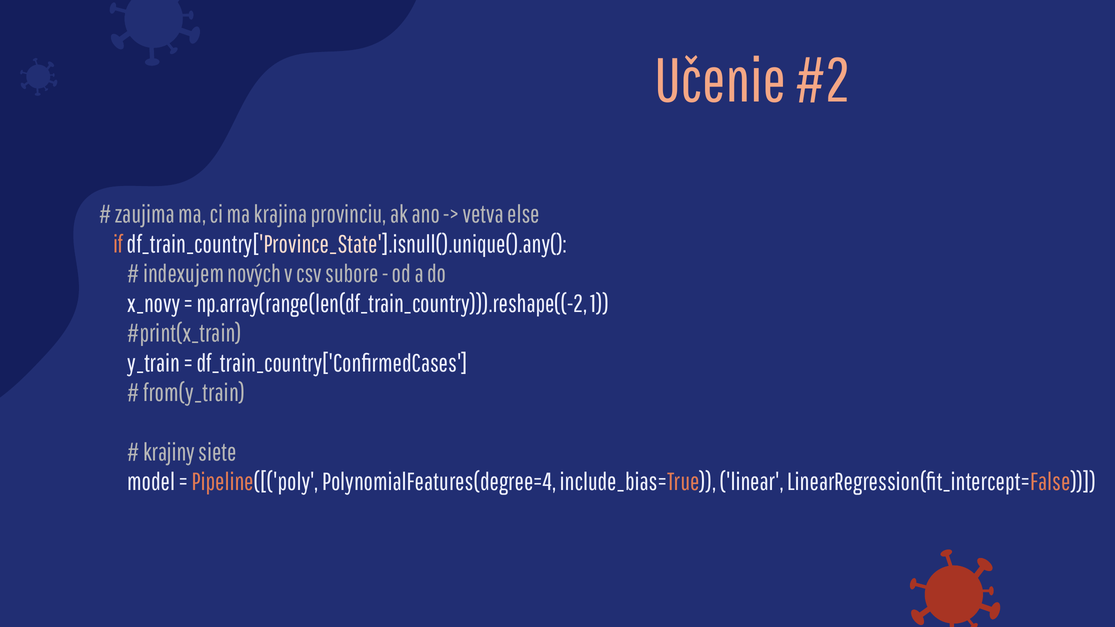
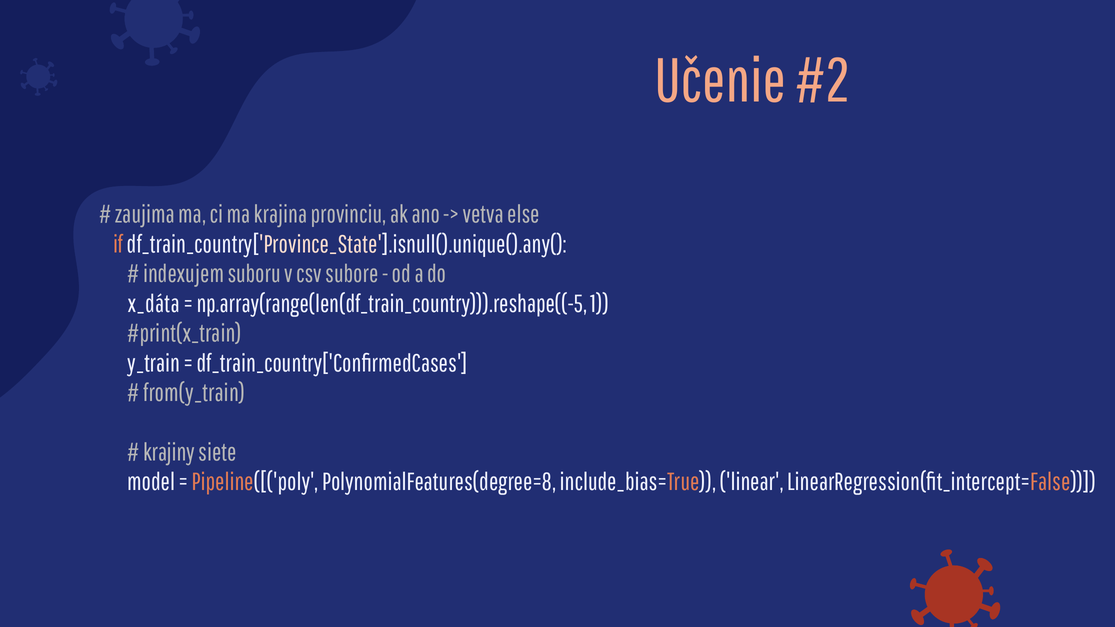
nových: nových -> suboru
x_novy: x_novy -> x_dáta
np.array(range(len(df_train_country))).reshape((-2: np.array(range(len(df_train_country))).reshape((-2 -> np.array(range(len(df_train_country))).reshape((-5
PolynomialFeatures(degree=4: PolynomialFeatures(degree=4 -> PolynomialFeatures(degree=8
